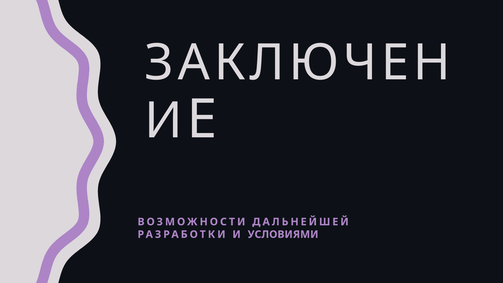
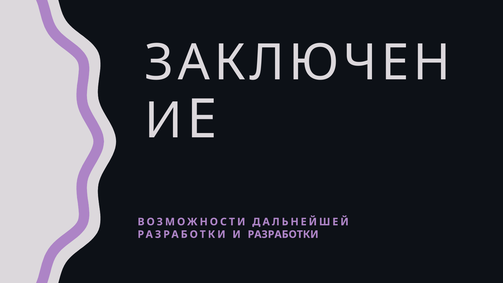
И УСЛОВИЯМИ: УСЛОВИЯМИ -> РАЗРАБОТКИ
